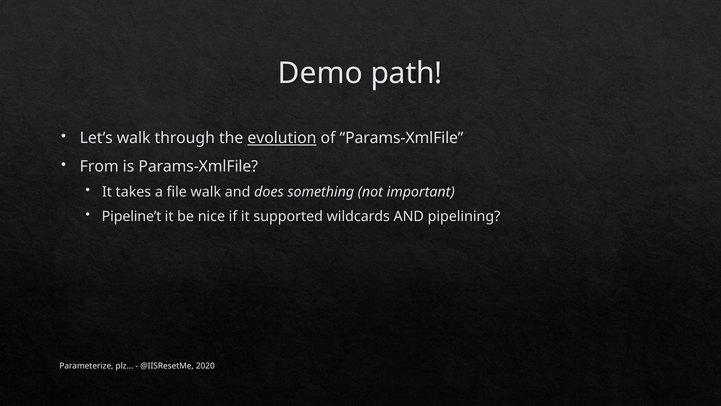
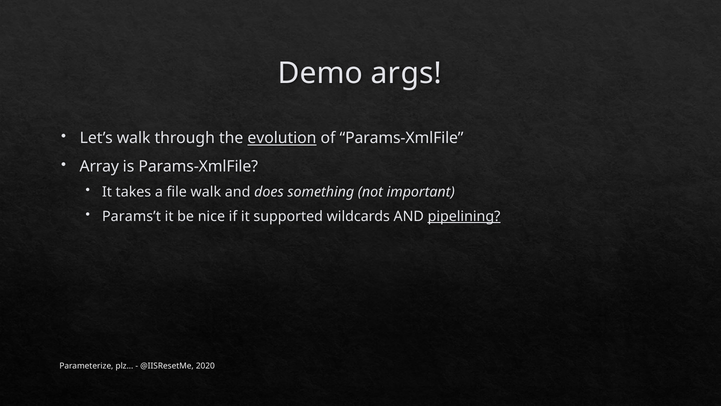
path: path -> args
From: From -> Array
Pipeline’t: Pipeline’t -> Params’t
pipelining underline: none -> present
